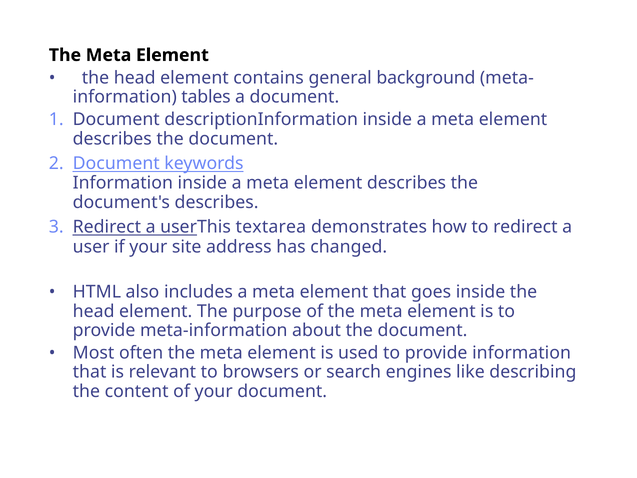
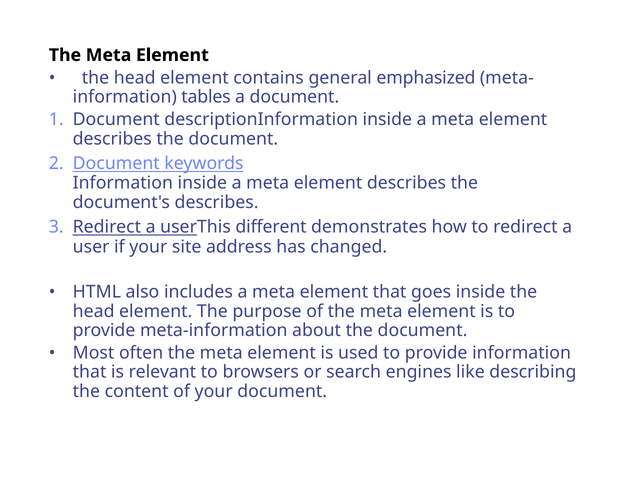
background: background -> emphasized
textarea: textarea -> different
